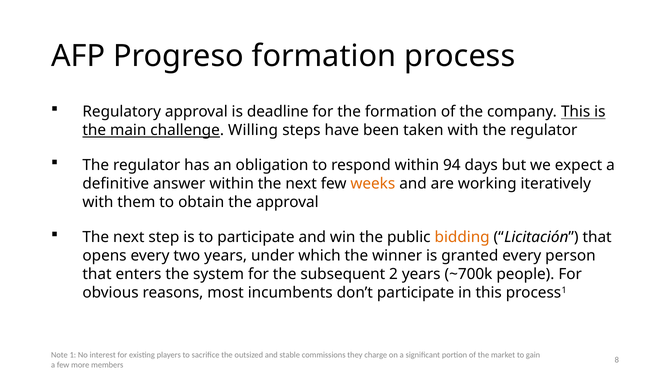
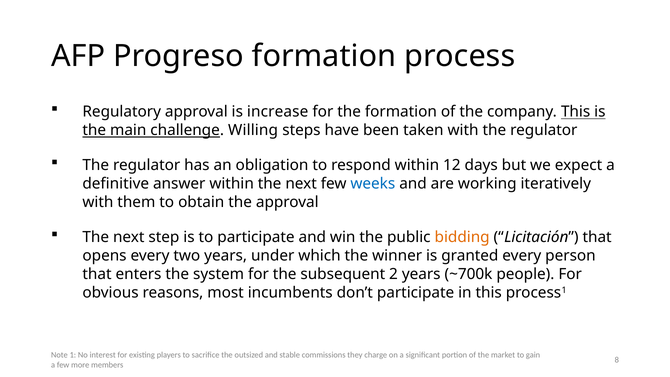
deadline: deadline -> increase
94: 94 -> 12
weeks colour: orange -> blue
